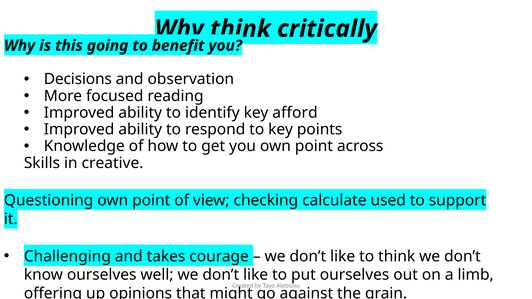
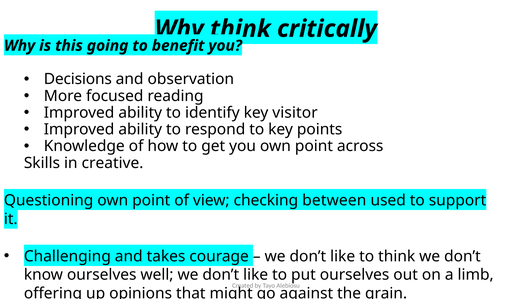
afford: afford -> visitor
calculate: calculate -> between
